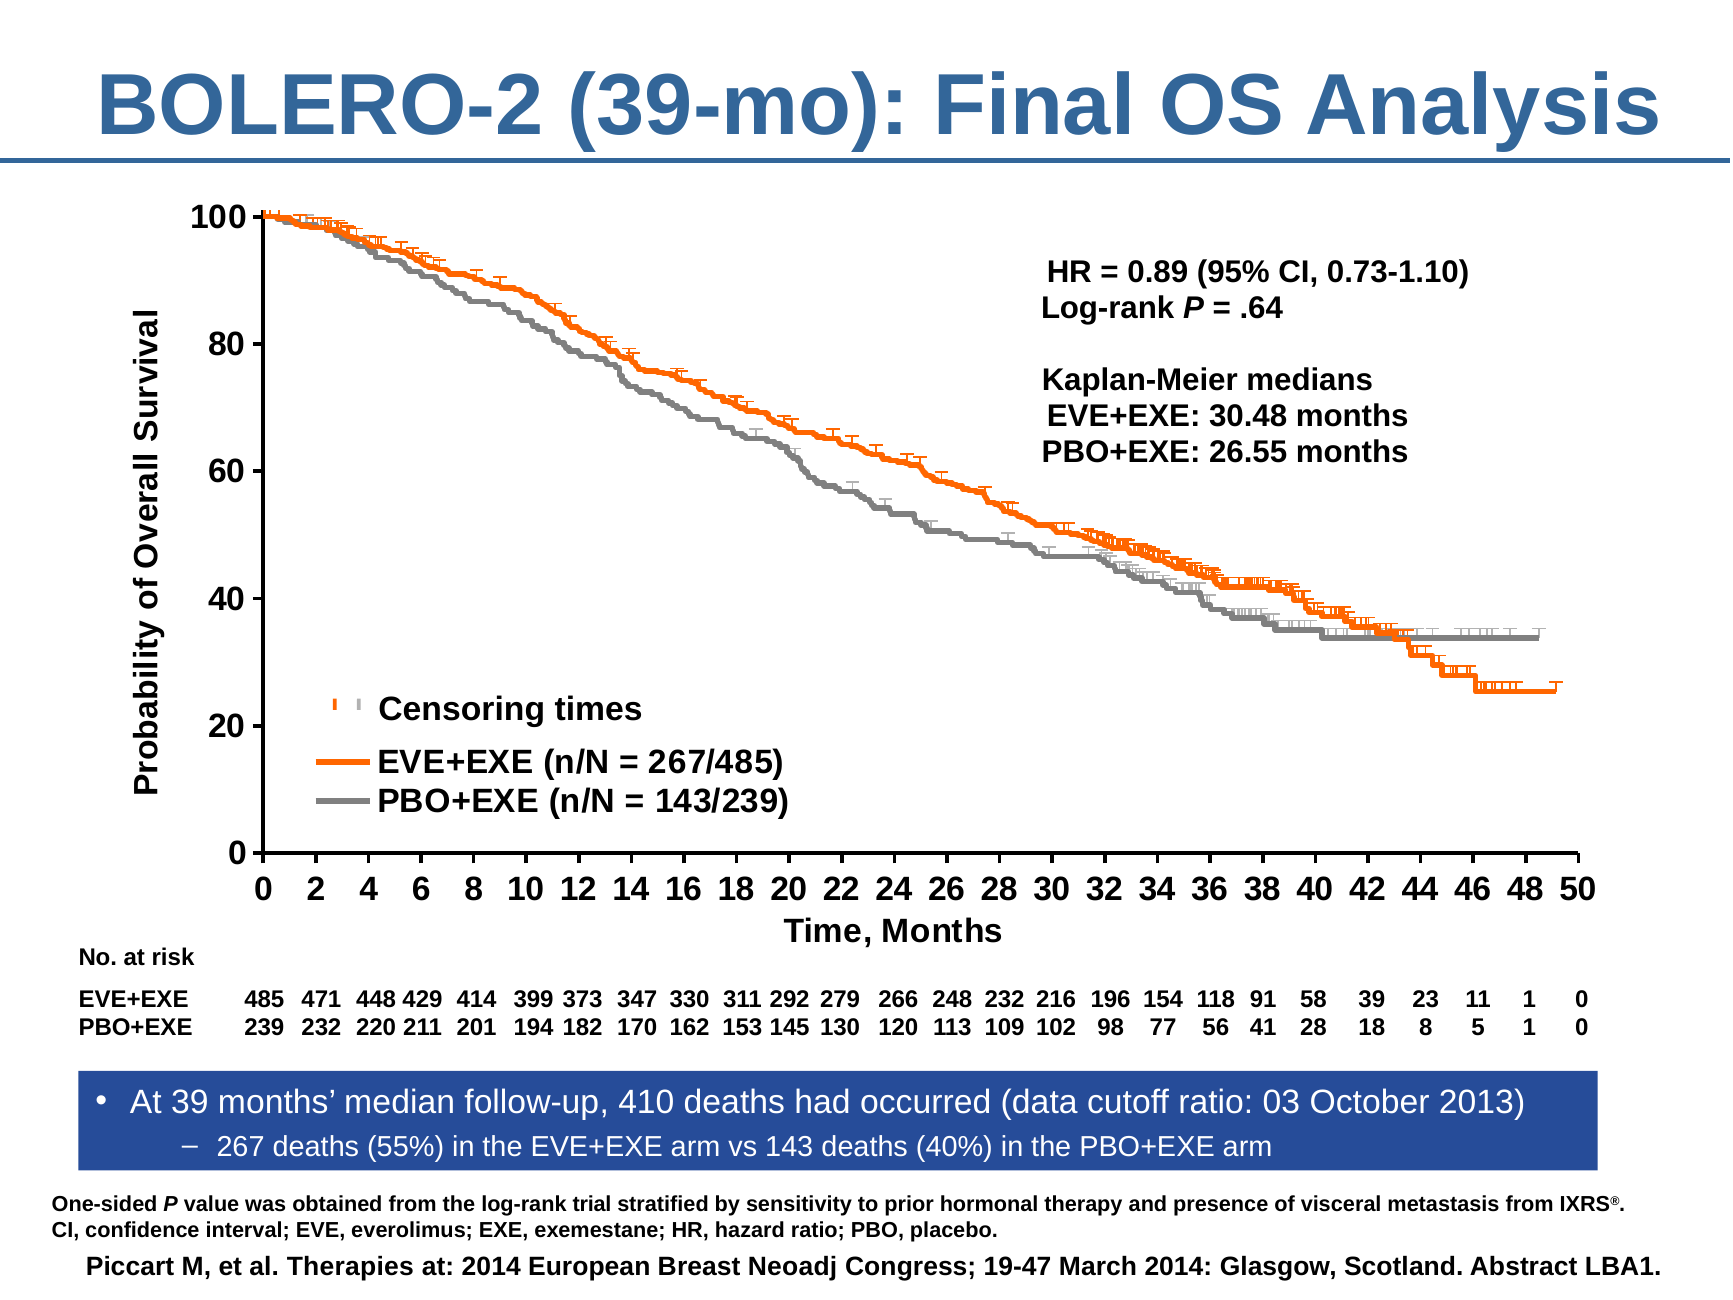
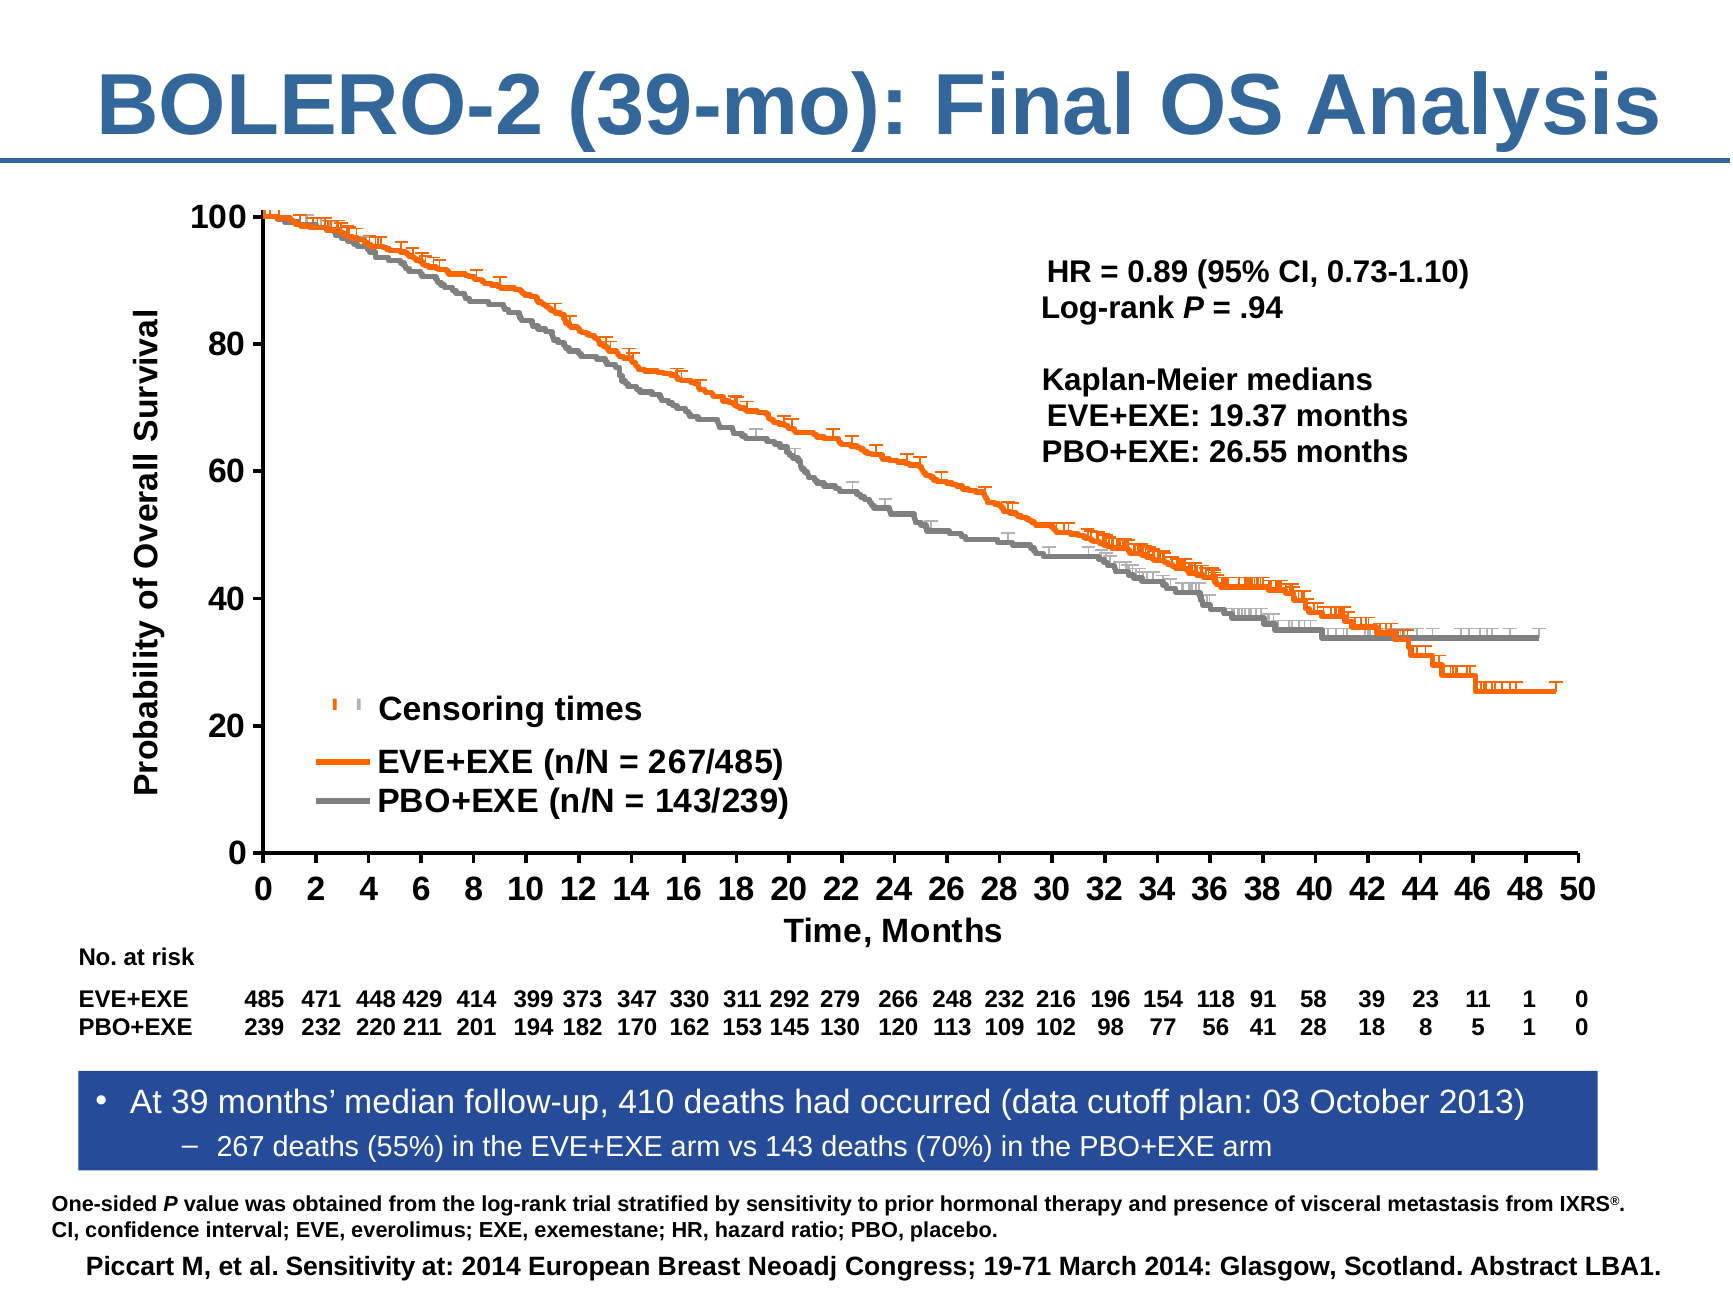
.64: .64 -> .94
30.48: 30.48 -> 19.37
cutoff ratio: ratio -> plan
40%: 40% -> 70%
al Therapies: Therapies -> Sensitivity
19-47: 19-47 -> 19-71
